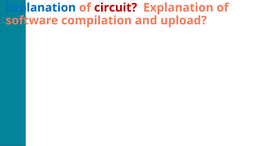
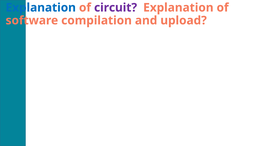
circuit colour: red -> purple
